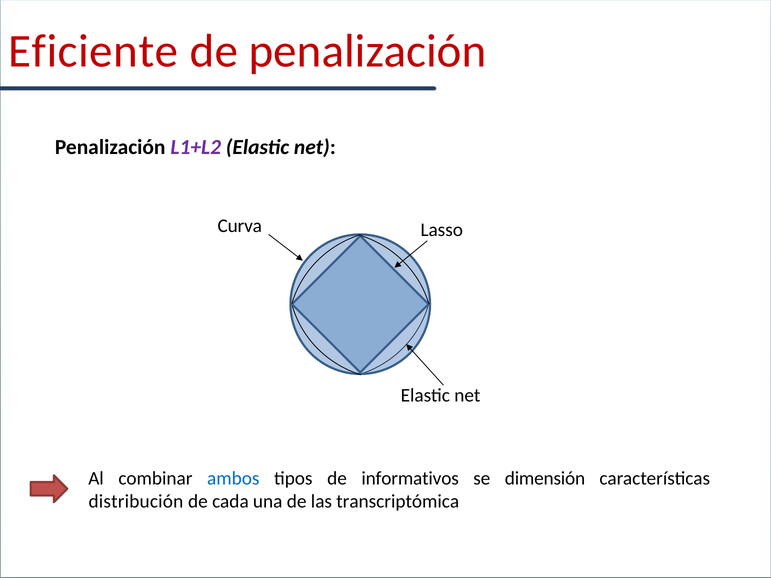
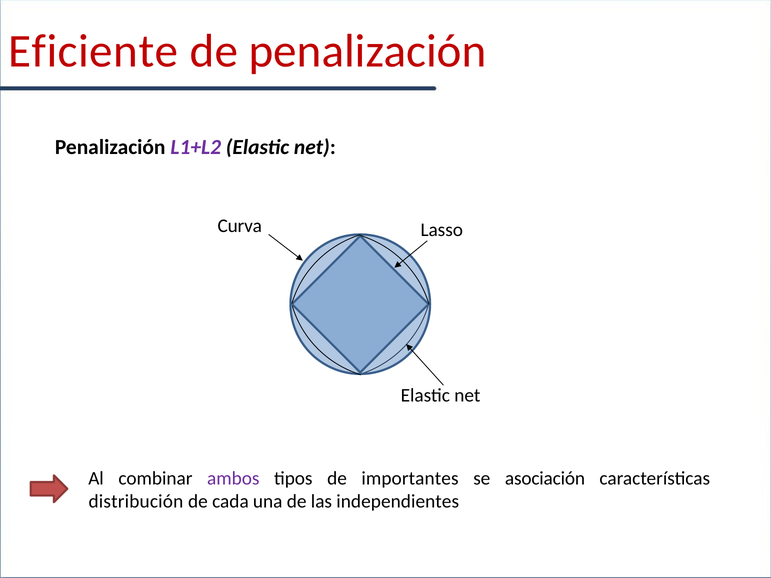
ambos colour: blue -> purple
informativos: informativos -> importantes
dimensión: dimensión -> asociación
transcriptómica: transcriptómica -> independientes
